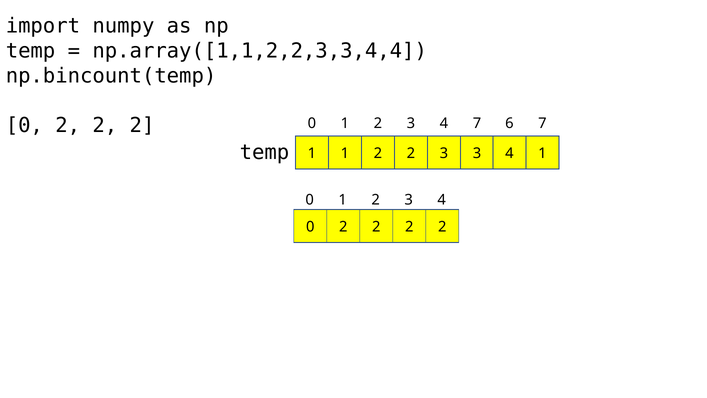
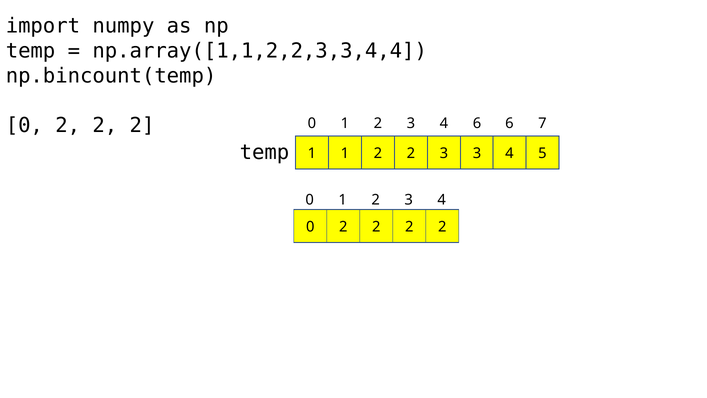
4 7: 7 -> 6
4 1: 1 -> 5
